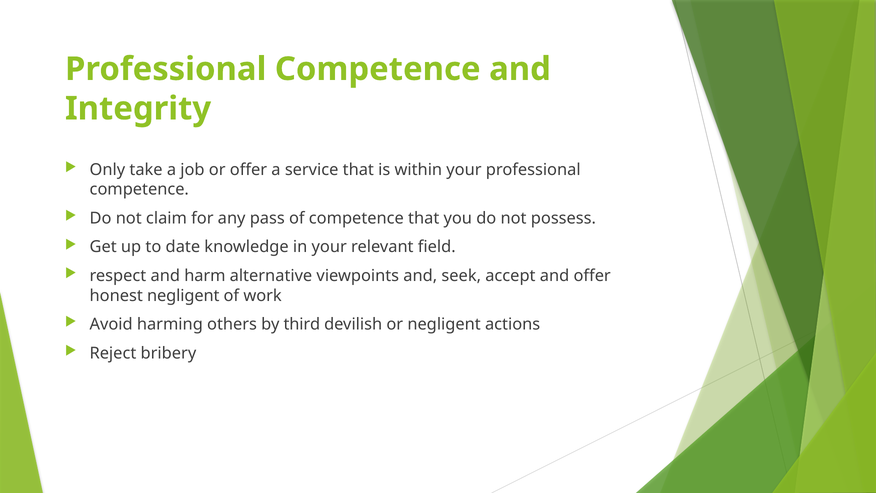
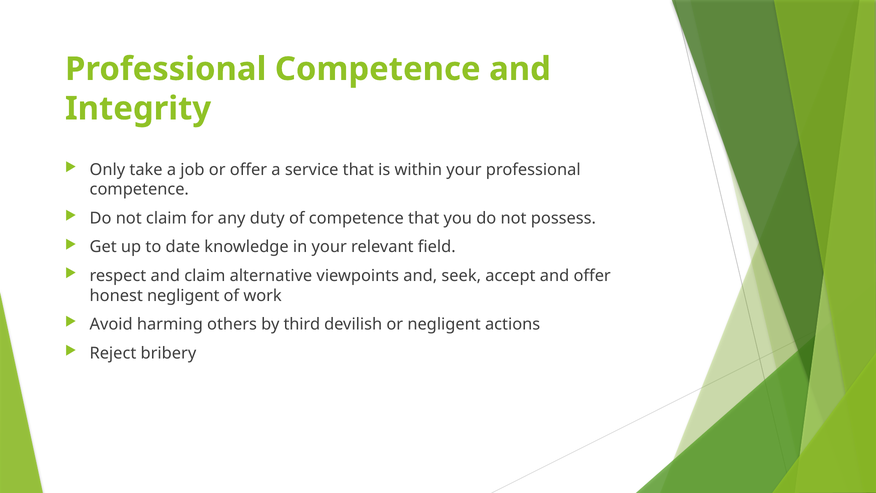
pass: pass -> duty
and harm: harm -> claim
